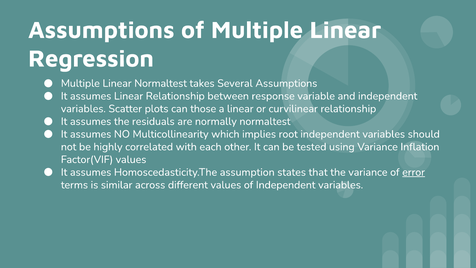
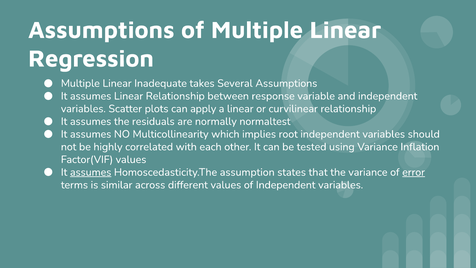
Linear Normaltest: Normaltest -> Inadequate
those: those -> apply
assumes at (91, 172) underline: none -> present
